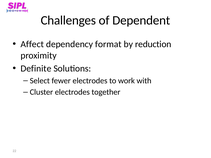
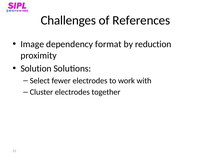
Dependent: Dependent -> References
Affect: Affect -> Image
Definite: Definite -> Solution
